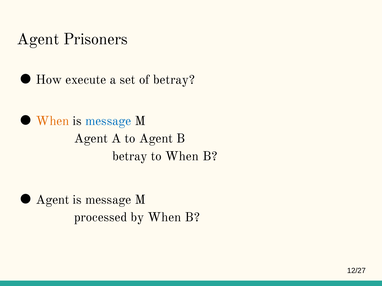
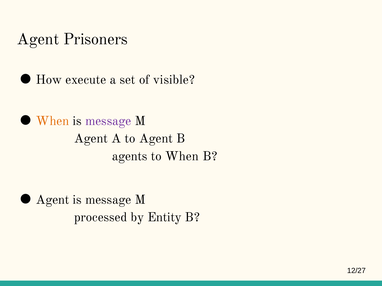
of betray: betray -> visible
message at (108, 121) colour: blue -> purple
betray at (130, 156): betray -> agents
by When: When -> Entity
